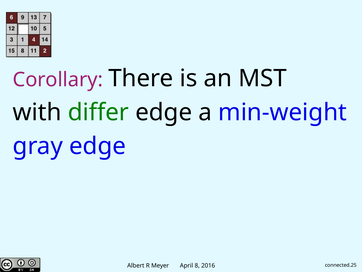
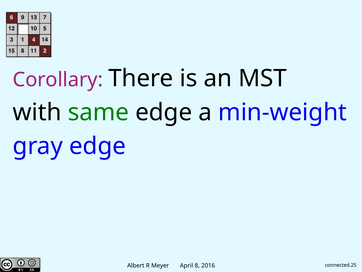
differ: differ -> same
